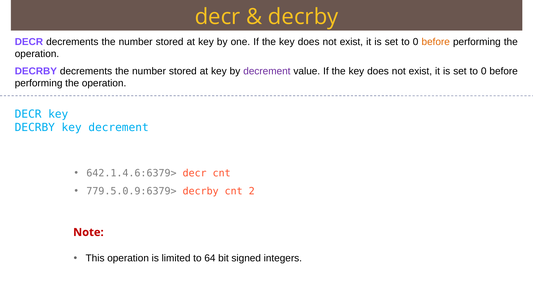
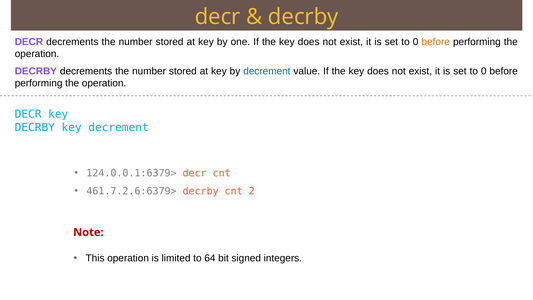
decrement at (267, 71) colour: purple -> blue
642.1.4.6:6379>: 642.1.4.6:6379> -> 124.0.0.1:6379>
779.5.0.9:6379>: 779.5.0.9:6379> -> 461.7.2.6:6379>
